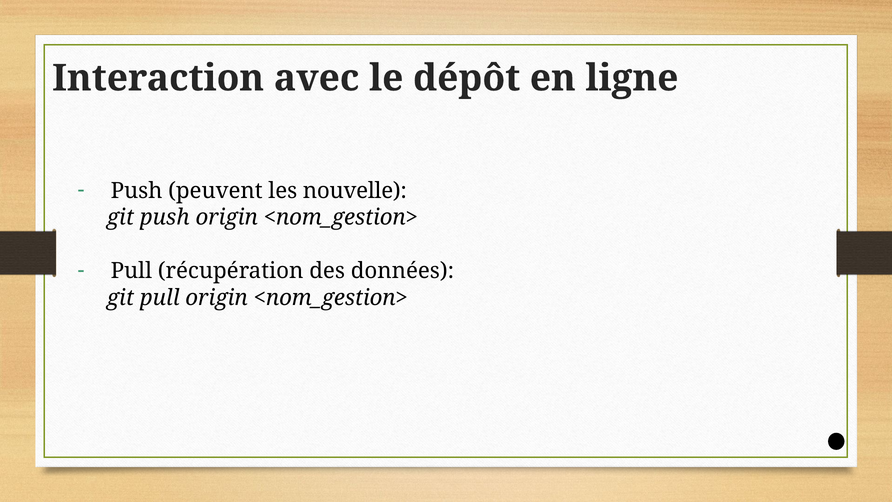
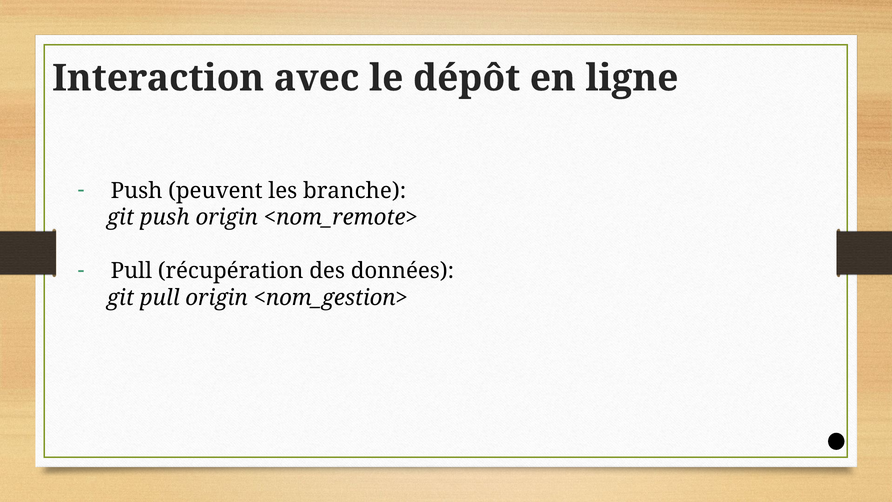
nouvelle: nouvelle -> branche
push origin <nom_gestion>: <nom_gestion> -> <nom_remote>
